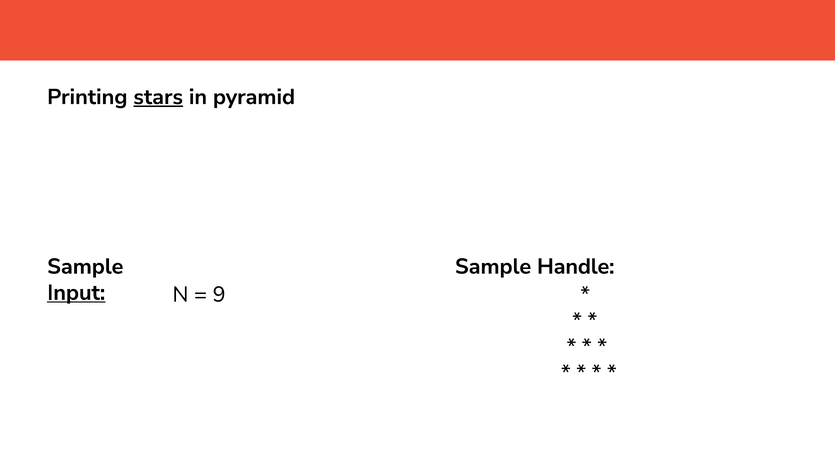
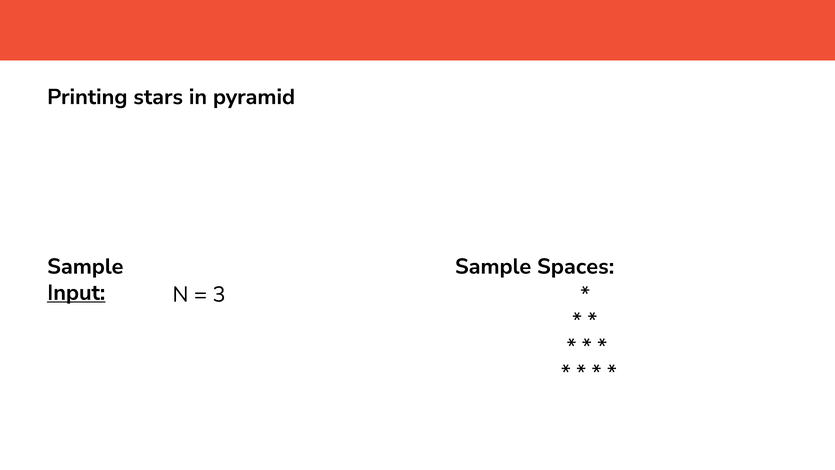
stars underline: present -> none
Handle: Handle -> Spaces
9: 9 -> 3
